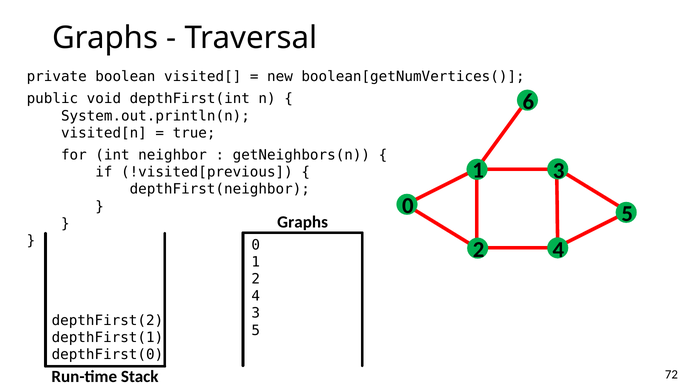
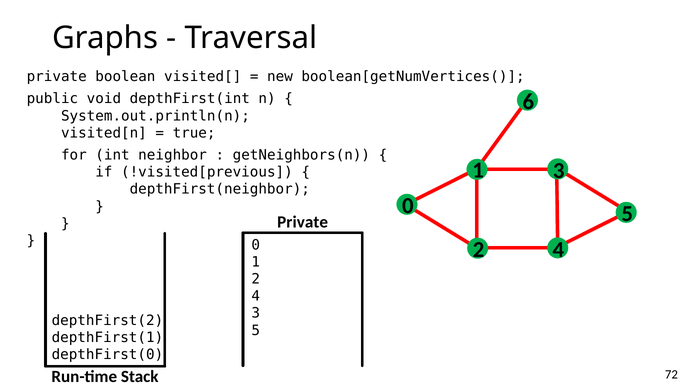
Graphs at (303, 222): Graphs -> Private
